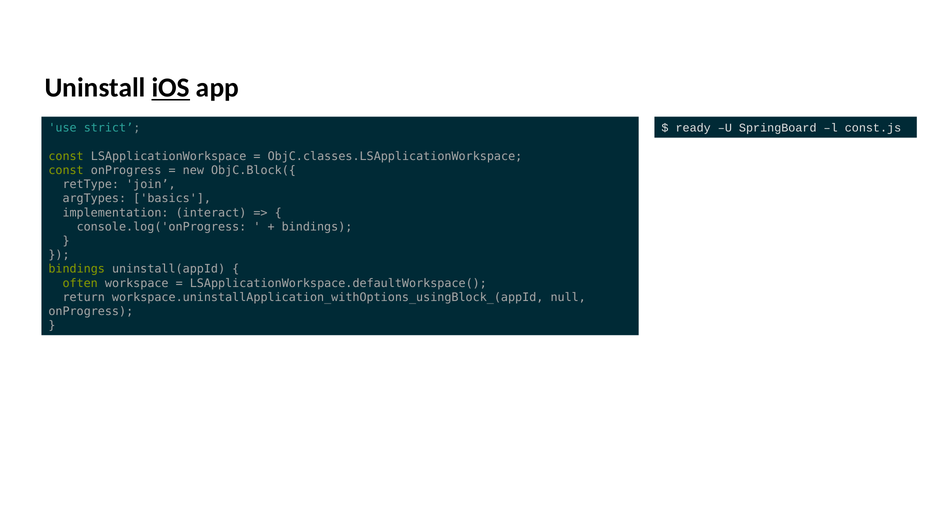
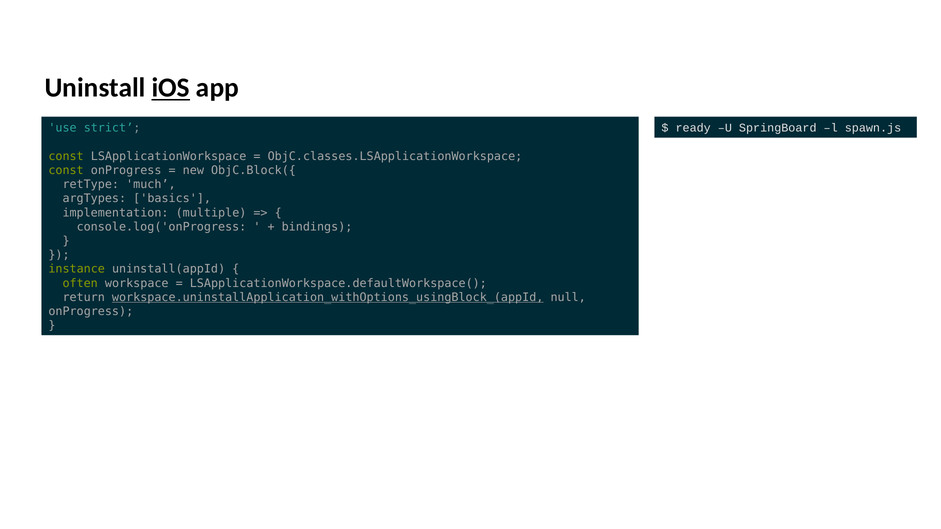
const.js: const.js -> spawn.js
join: join -> much
interact: interact -> multiple
bindings at (77, 269): bindings -> instance
workspace.uninstallApplication_withOptions_usingBlock_(appId underline: none -> present
